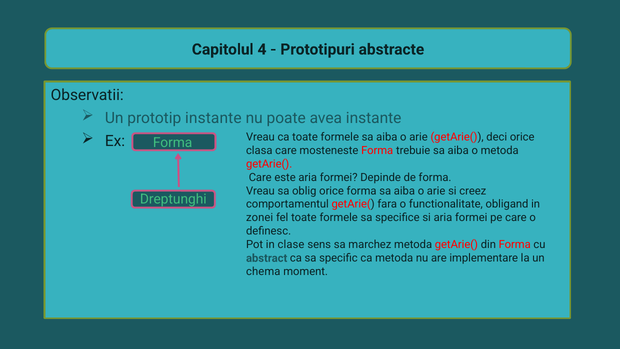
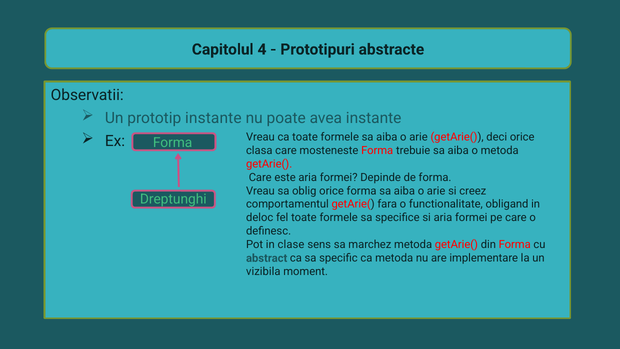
zonei: zonei -> deloc
chema: chema -> vizibila
